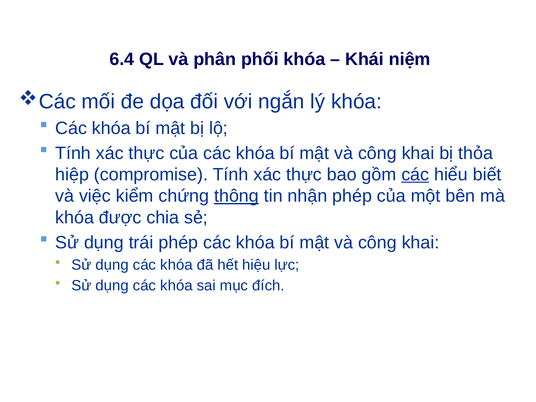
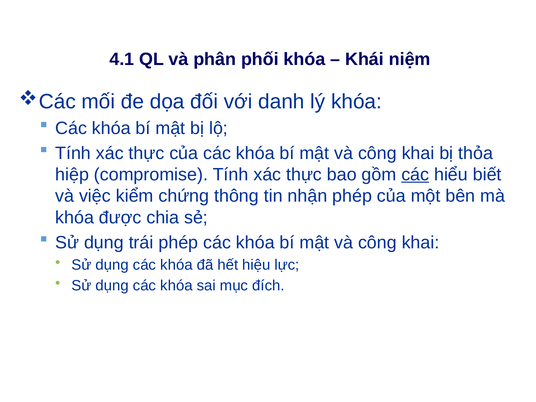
6.4: 6.4 -> 4.1
ngắn: ngắn -> danh
thông underline: present -> none
